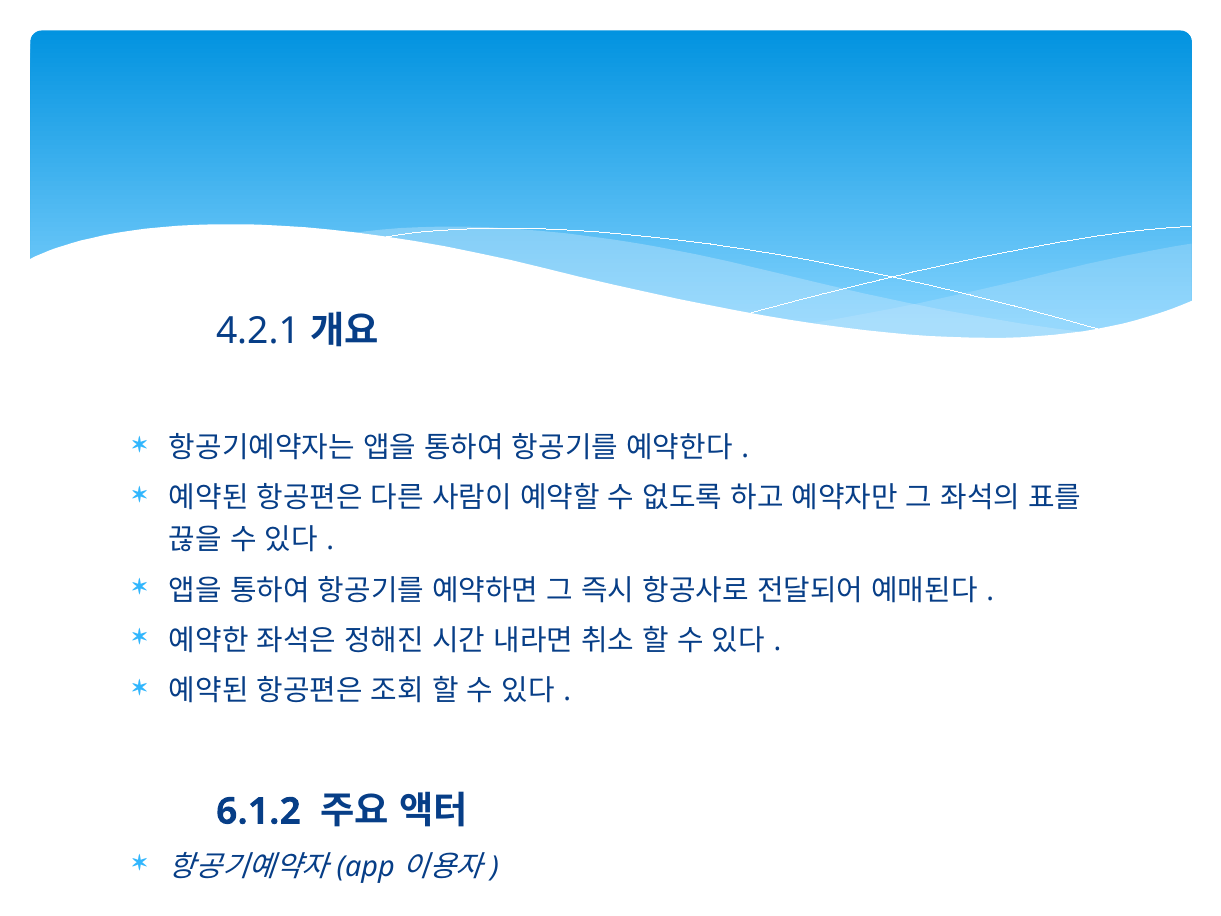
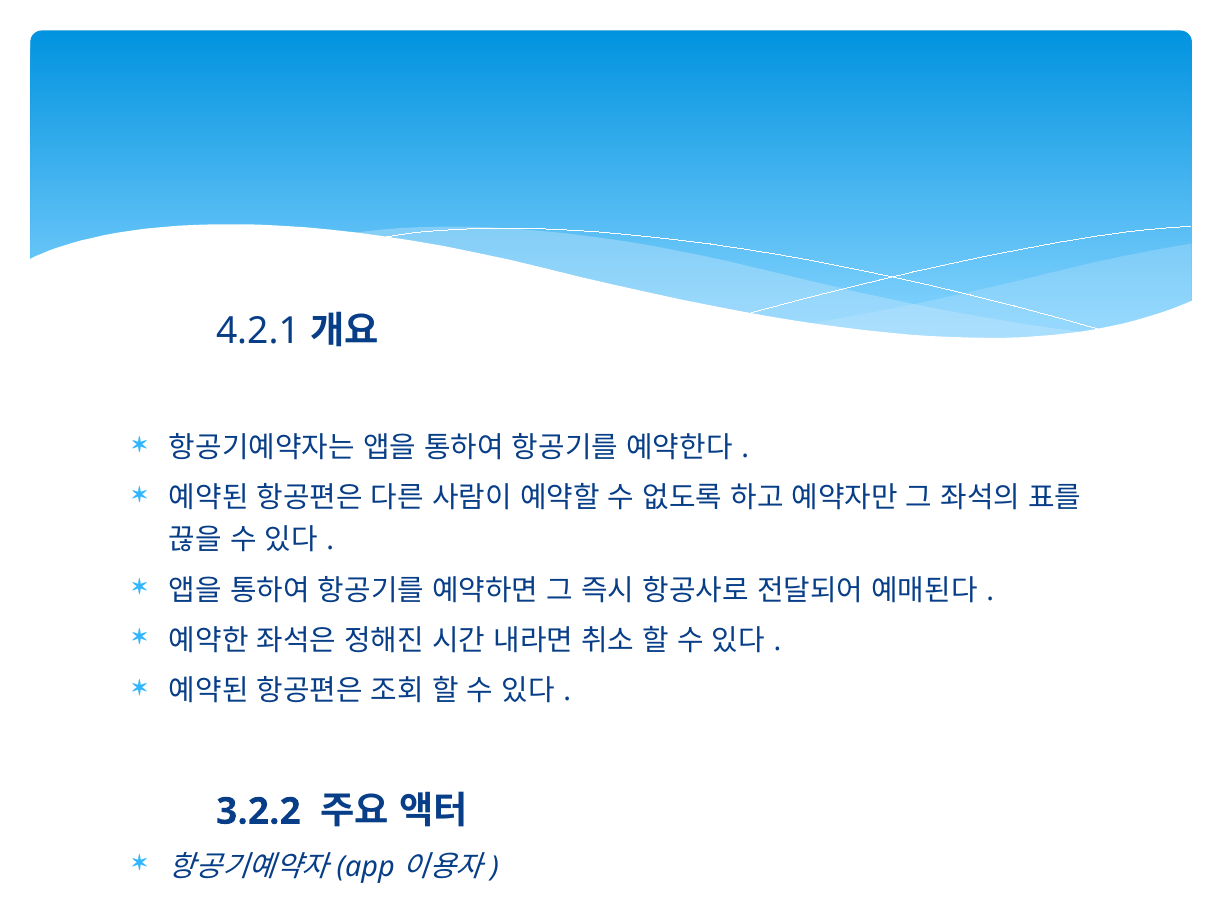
6.1.2: 6.1.2 -> 3.2.2
